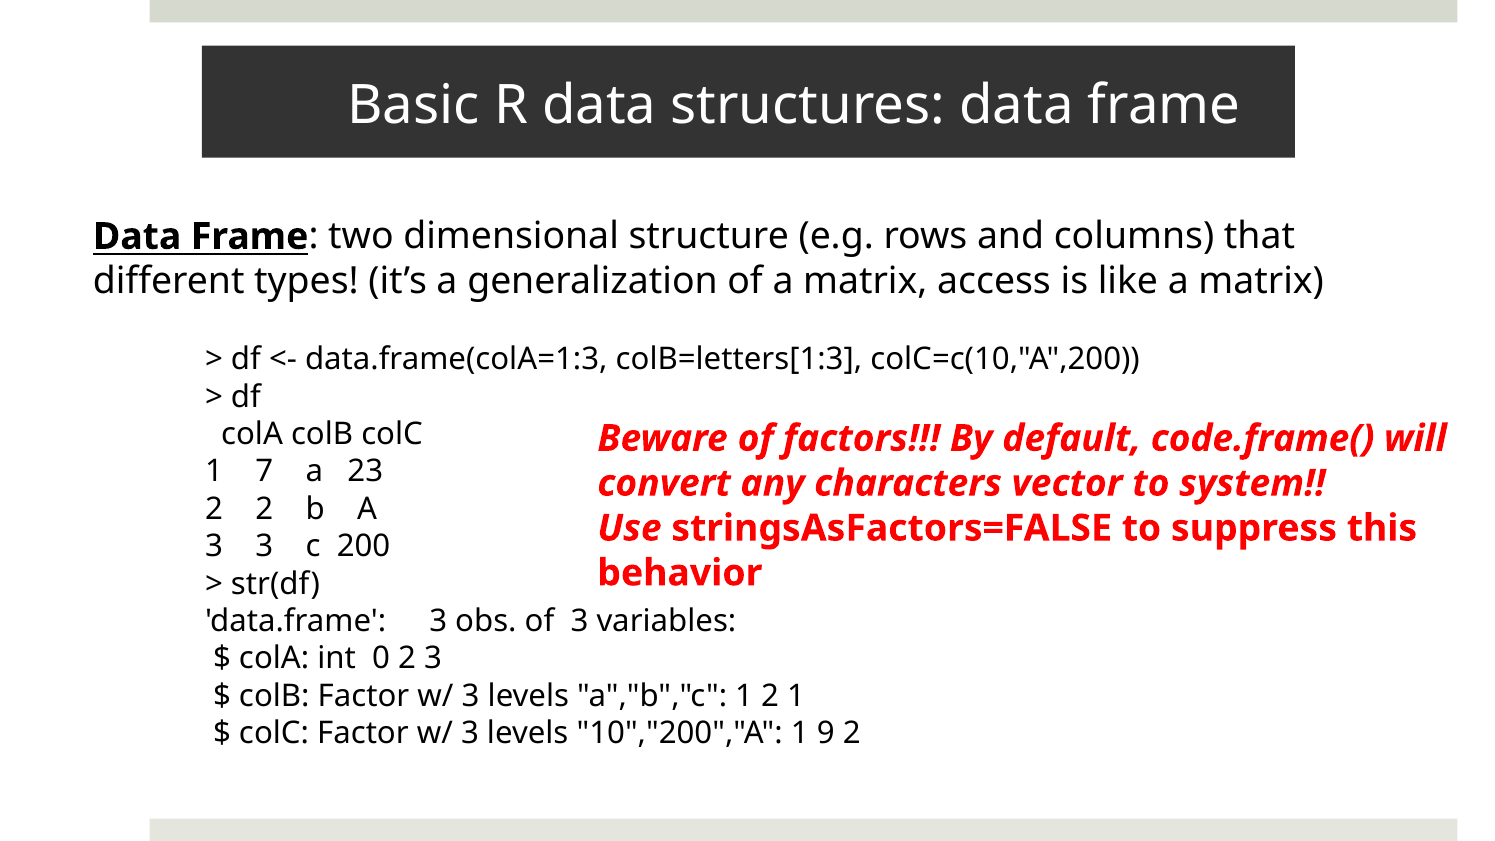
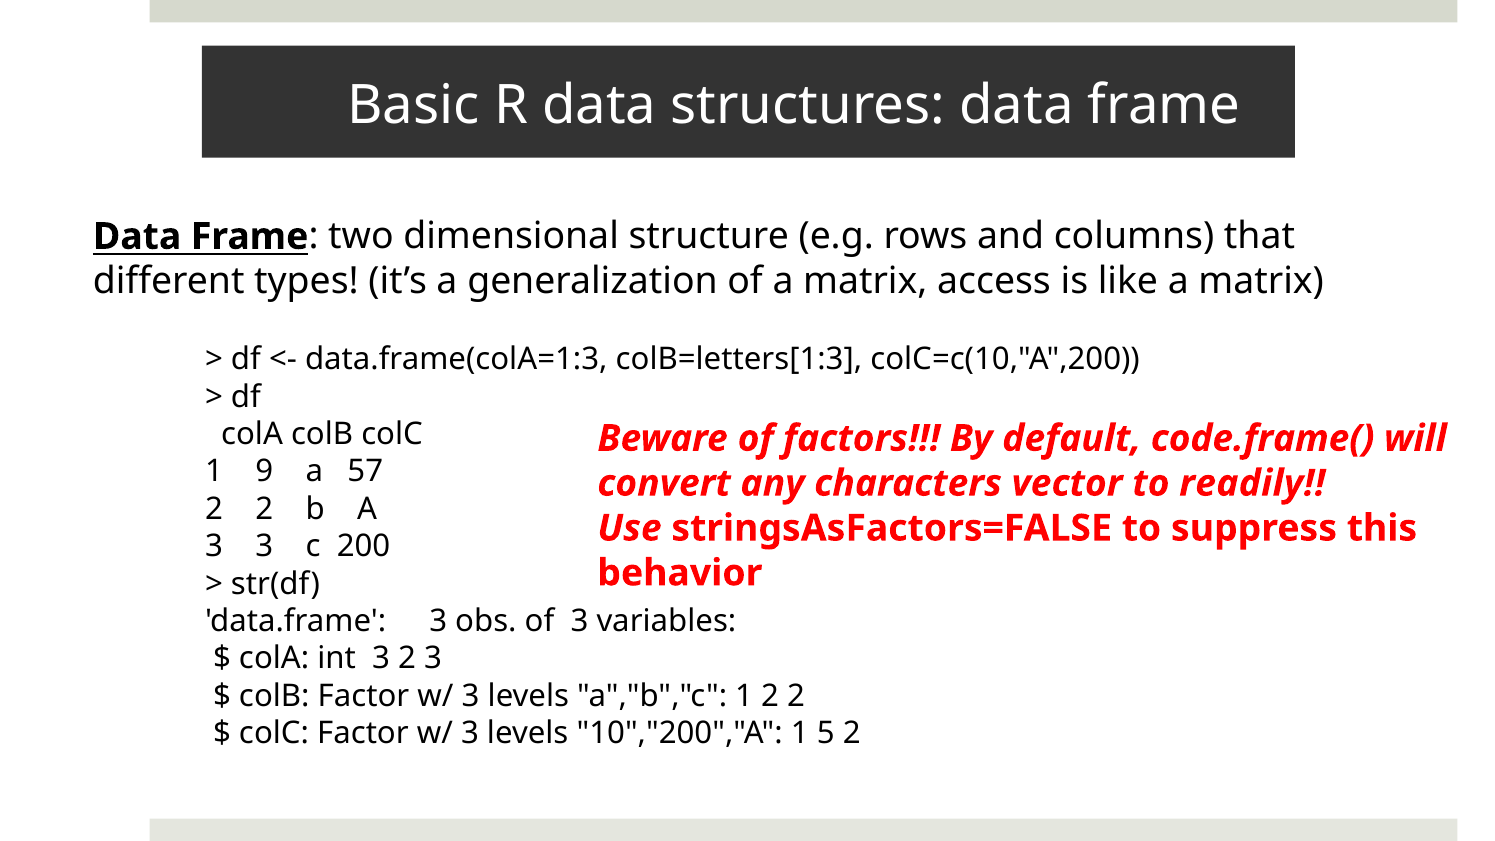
7: 7 -> 9
23: 23 -> 57
system: system -> readily
int 0: 0 -> 3
1 2 1: 1 -> 2
9: 9 -> 5
